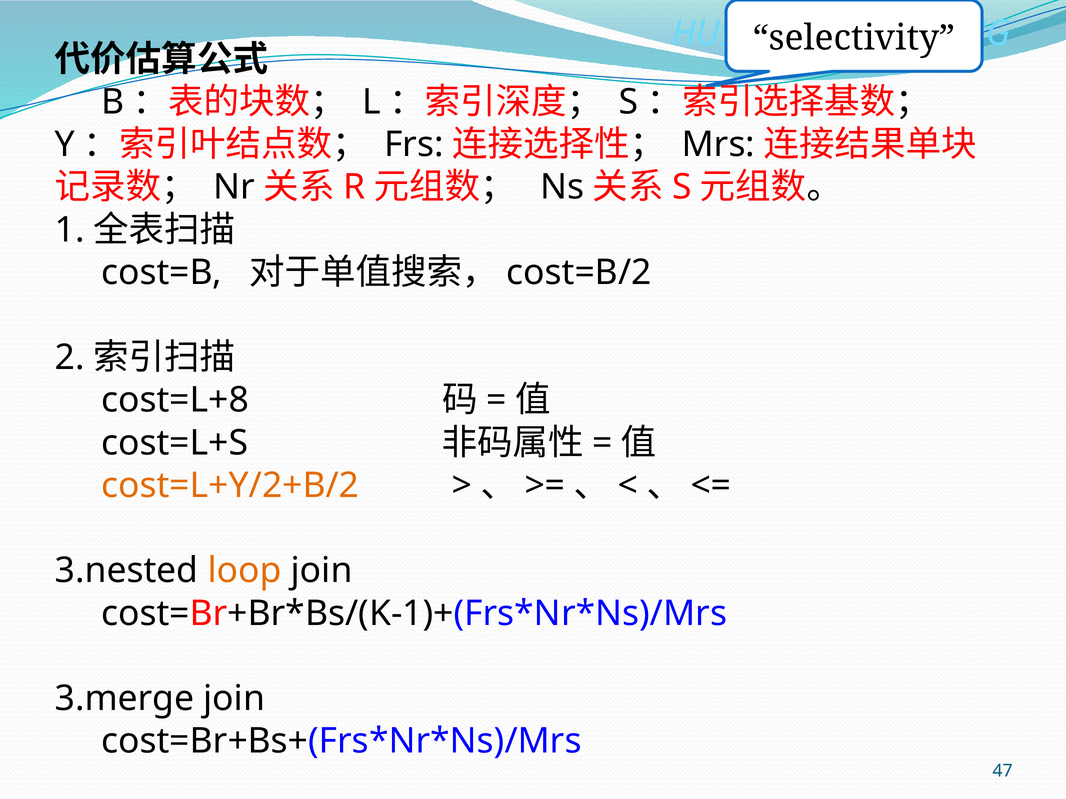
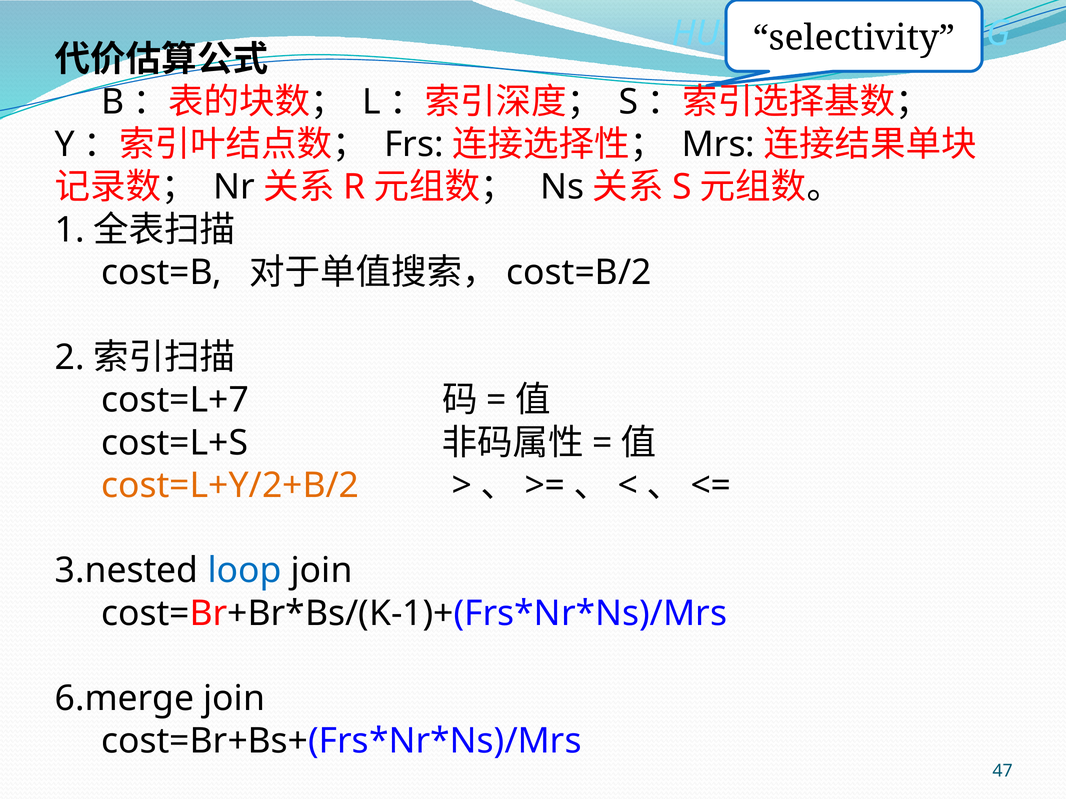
cost=L+8: cost=L+8 -> cost=L+7
loop colour: orange -> blue
3.merge: 3.merge -> 6.merge
